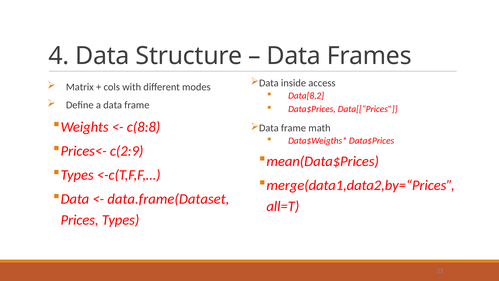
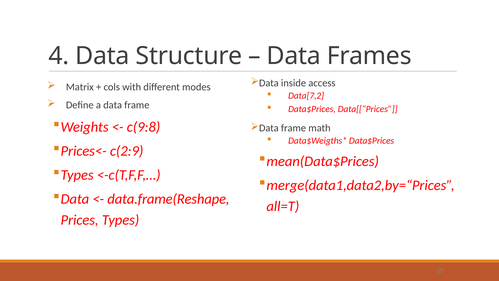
Data[8,2: Data[8,2 -> Data[7,2
c(8:8: c(8:8 -> c(9:8
data.frame(Dataset: data.frame(Dataset -> data.frame(Reshape
